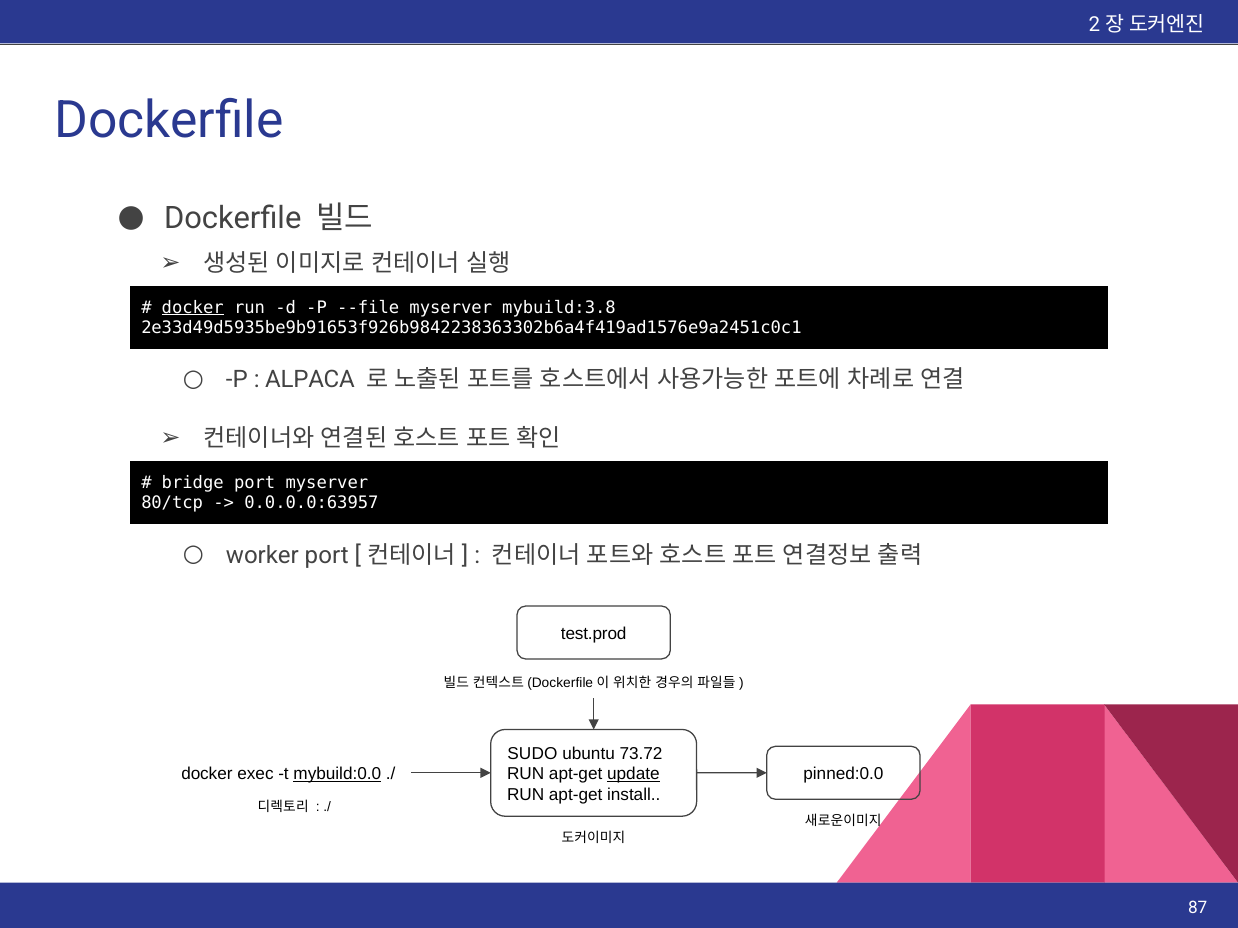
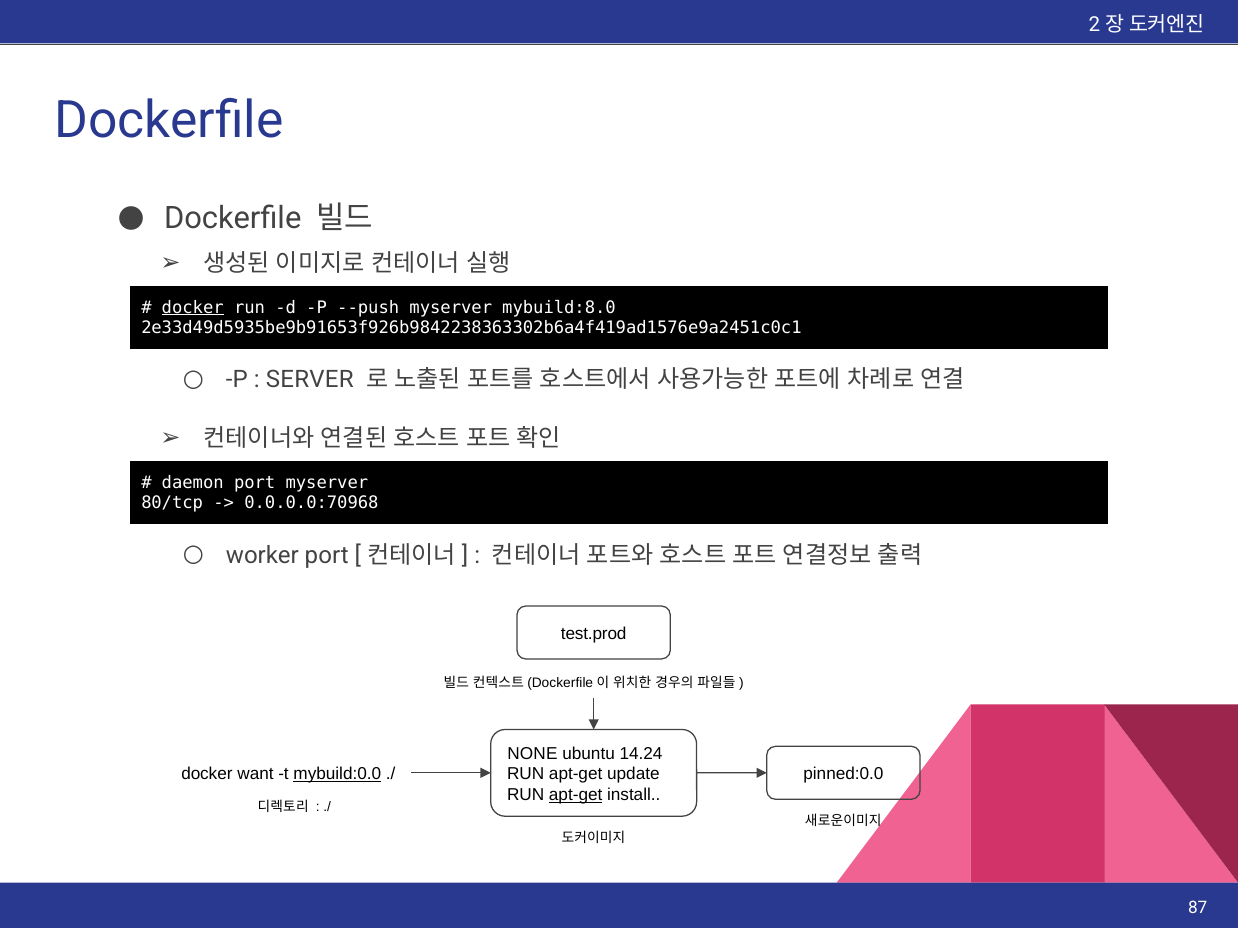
--file: --file -> --push
mybuild:3.8: mybuild:3.8 -> mybuild:8.0
ALPACA: ALPACA -> SERVER
bridge: bridge -> daemon
0.0.0.0:63957: 0.0.0.0:63957 -> 0.0.0.0:70968
SUDO: SUDO -> NONE
73.72: 73.72 -> 14.24
exec: exec -> want
update underline: present -> none
apt-get at (576, 795) underline: none -> present
